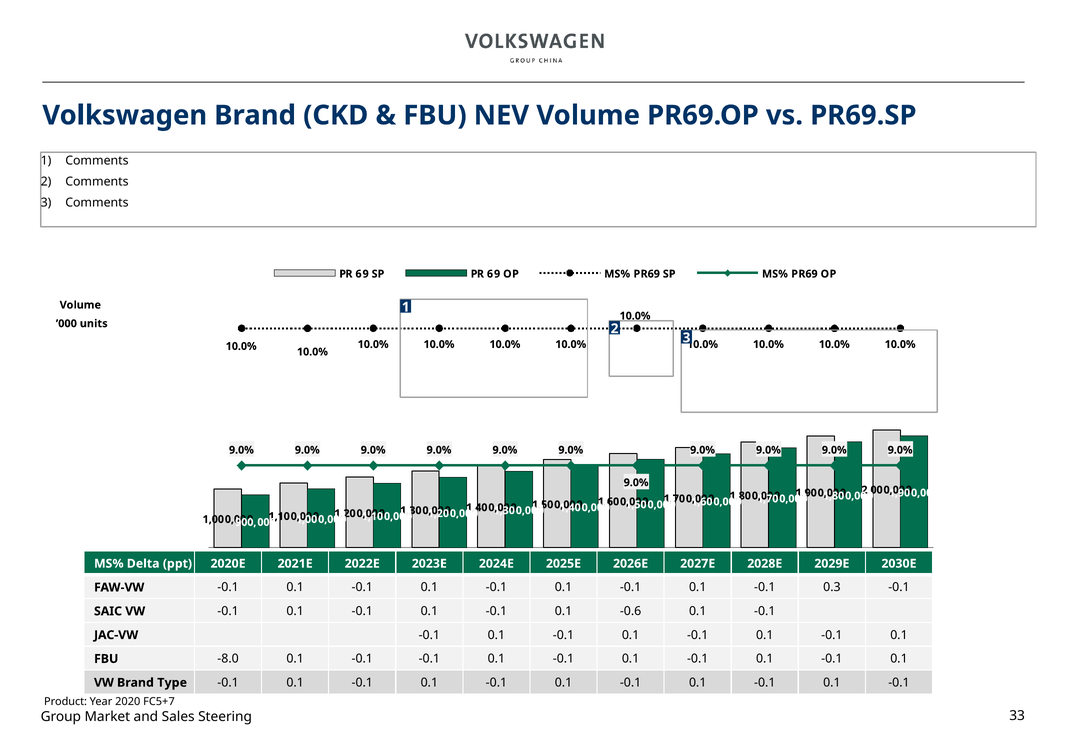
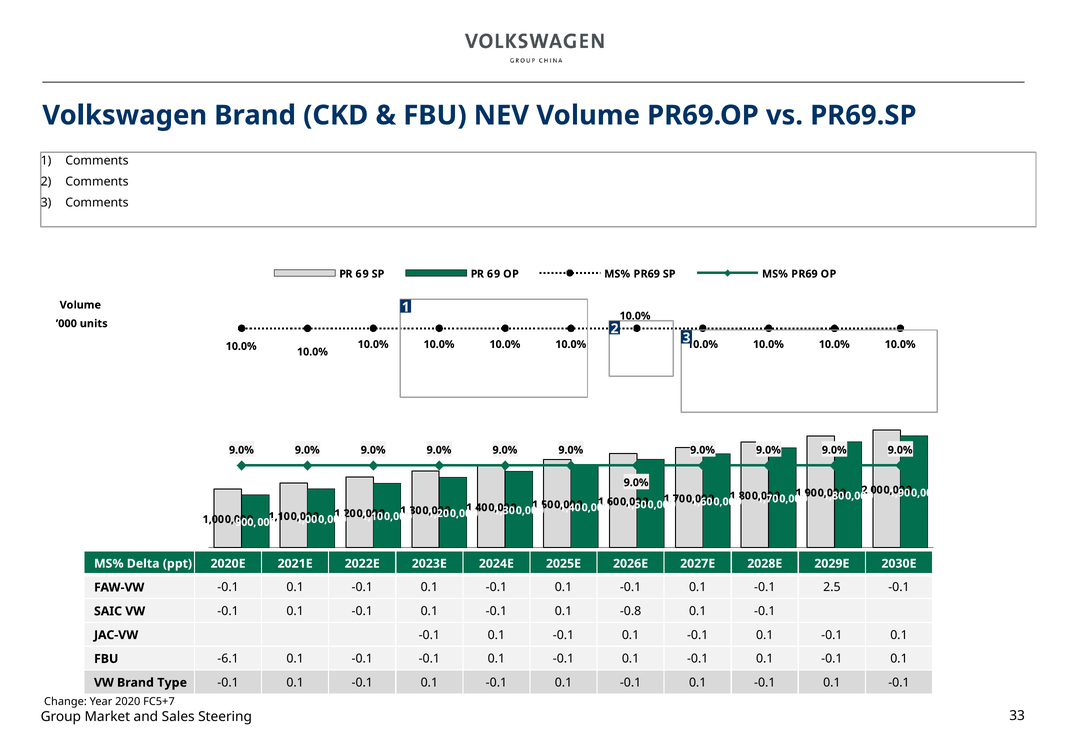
0.3: 0.3 -> 2.5
-0.6: -0.6 -> -0.8
-8.0: -8.0 -> -6.1
Product: Product -> Change
